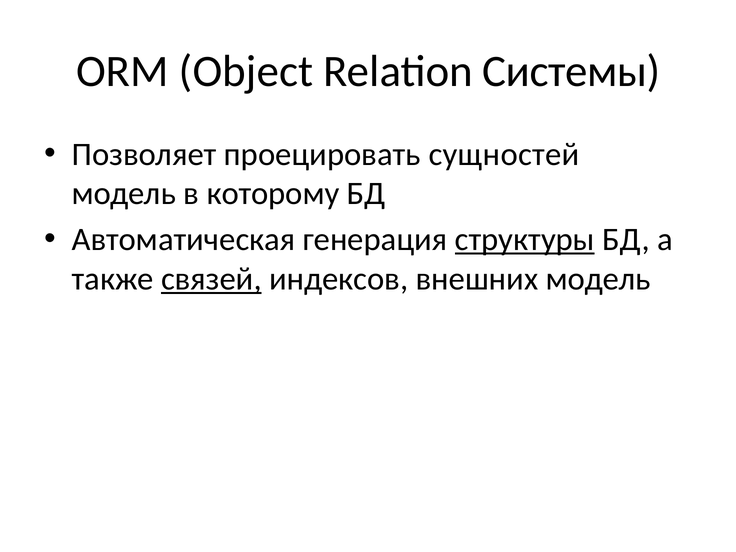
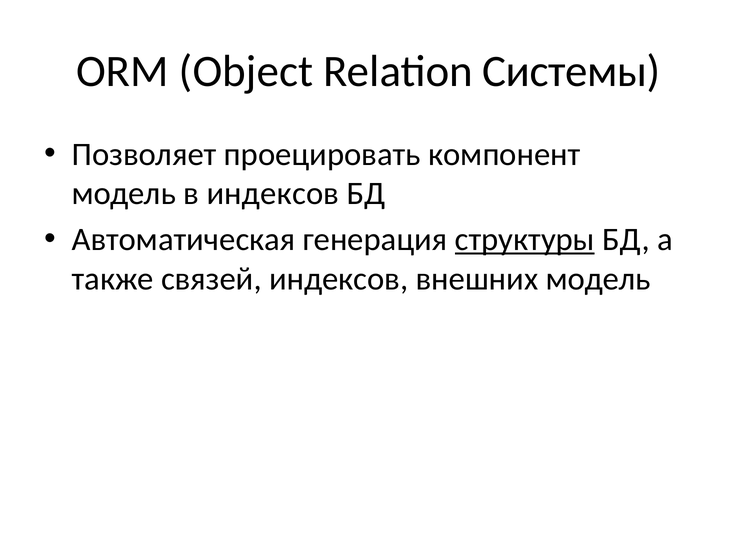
сущностей: сущностей -> компонент
в которому: которому -> индексов
связей underline: present -> none
